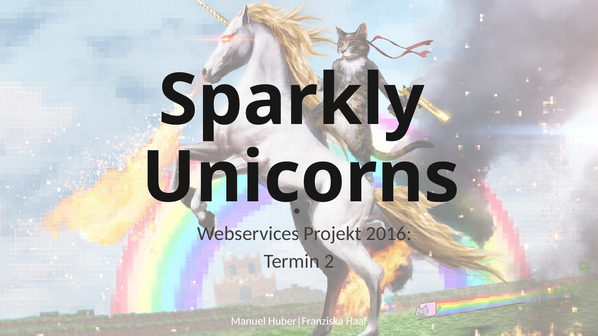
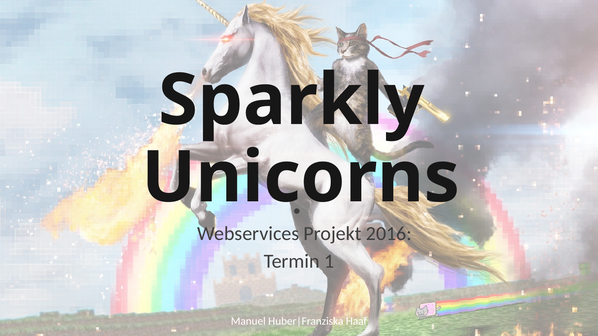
2: 2 -> 1
